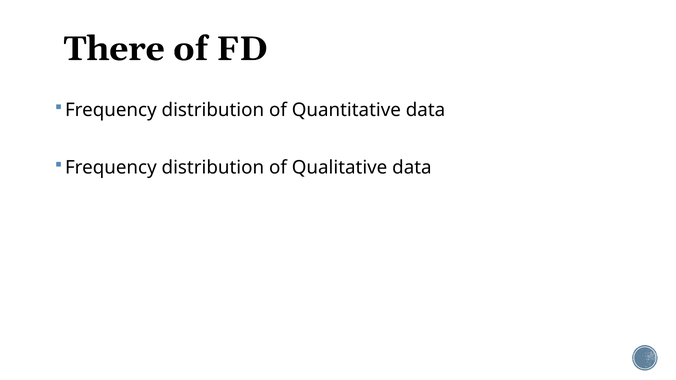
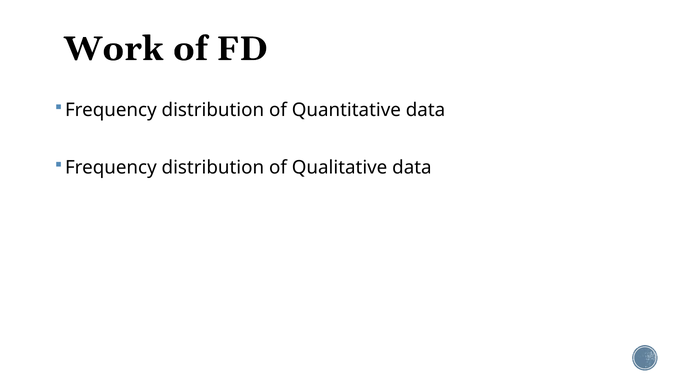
There: There -> Work
